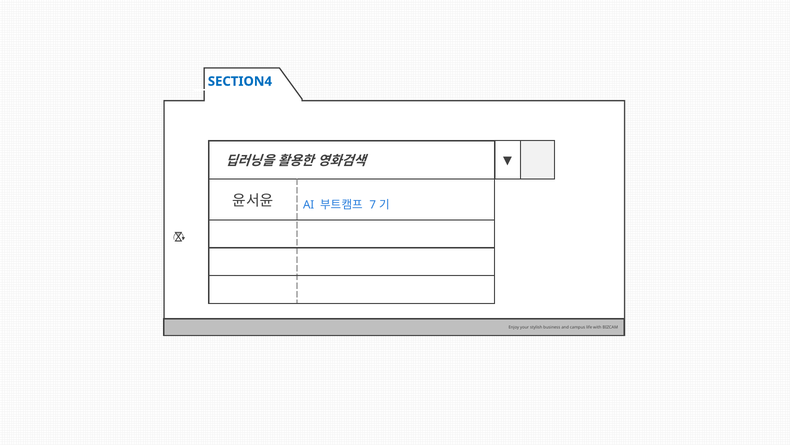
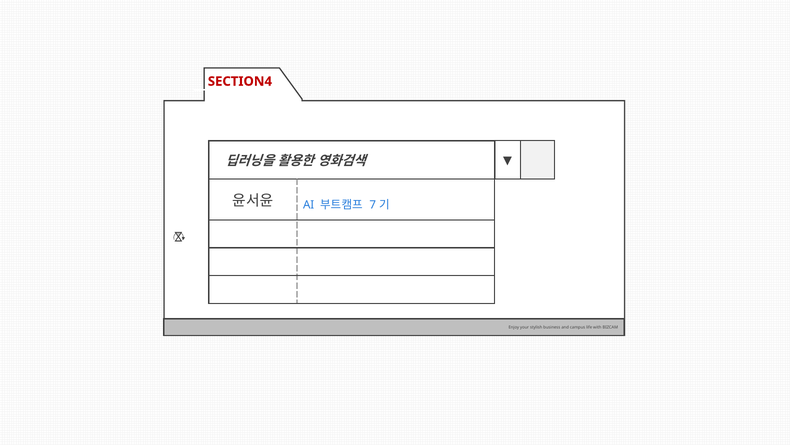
SECTION4 colour: blue -> red
